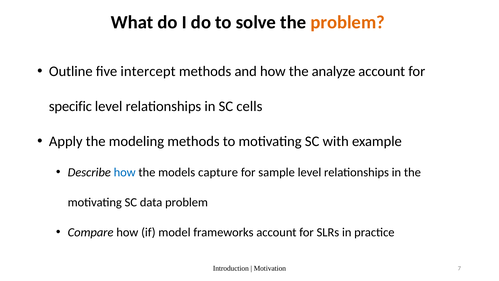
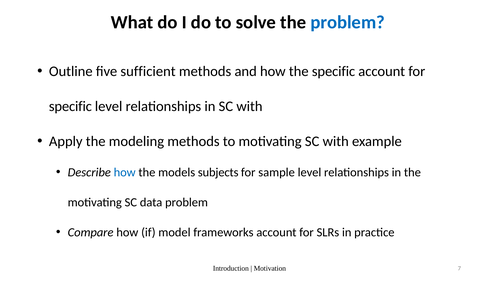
problem at (348, 22) colour: orange -> blue
intercept: intercept -> sufficient
the analyze: analyze -> specific
in SC cells: cells -> with
capture: capture -> subjects
